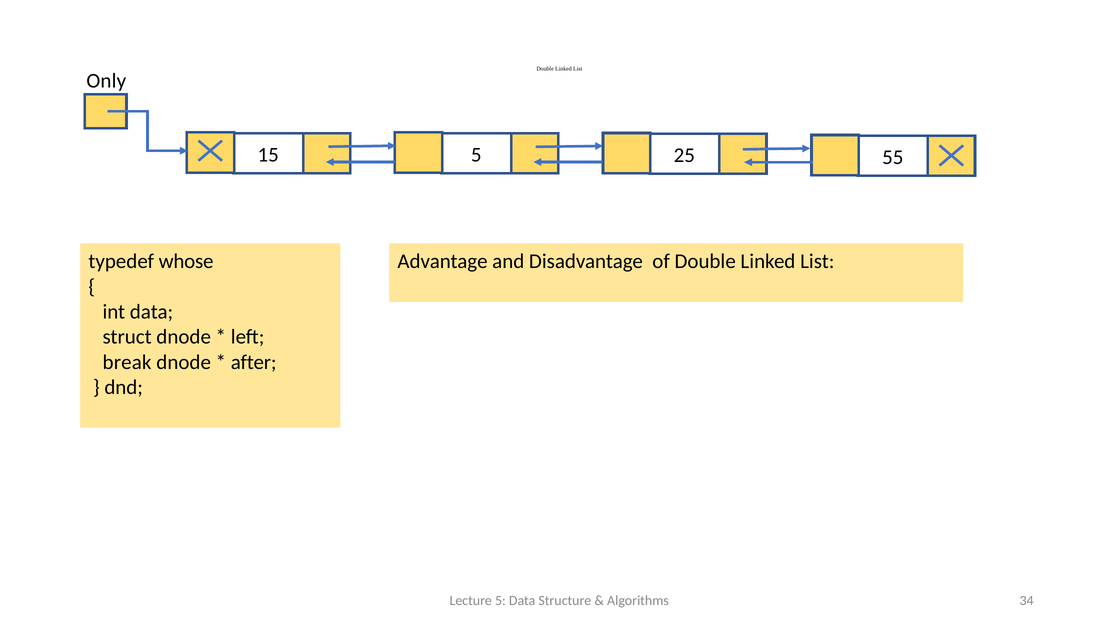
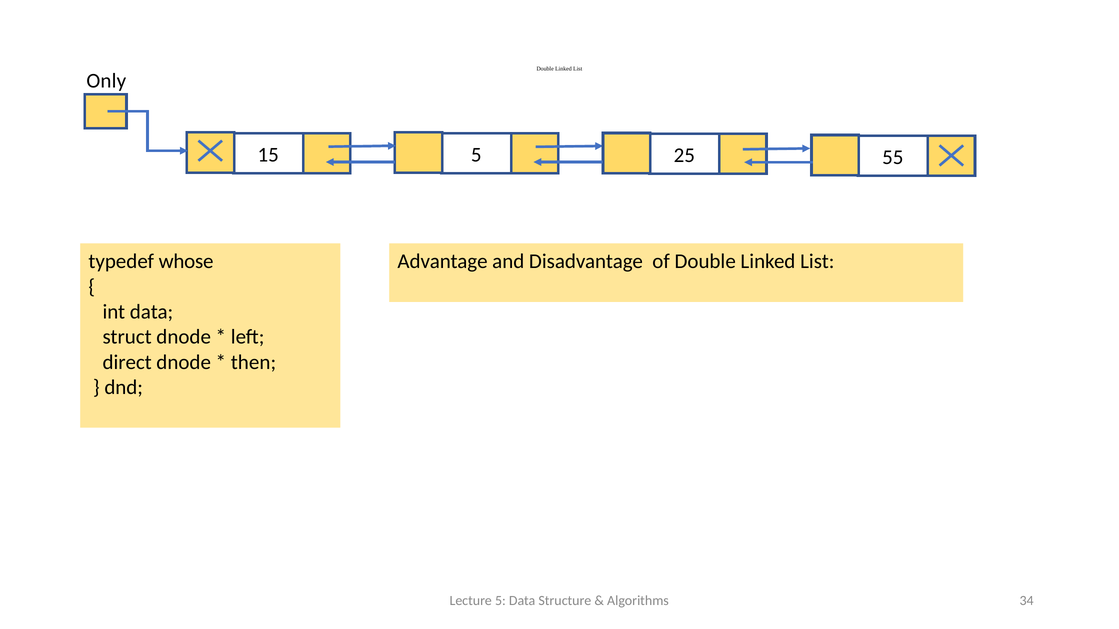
break: break -> direct
after: after -> then
